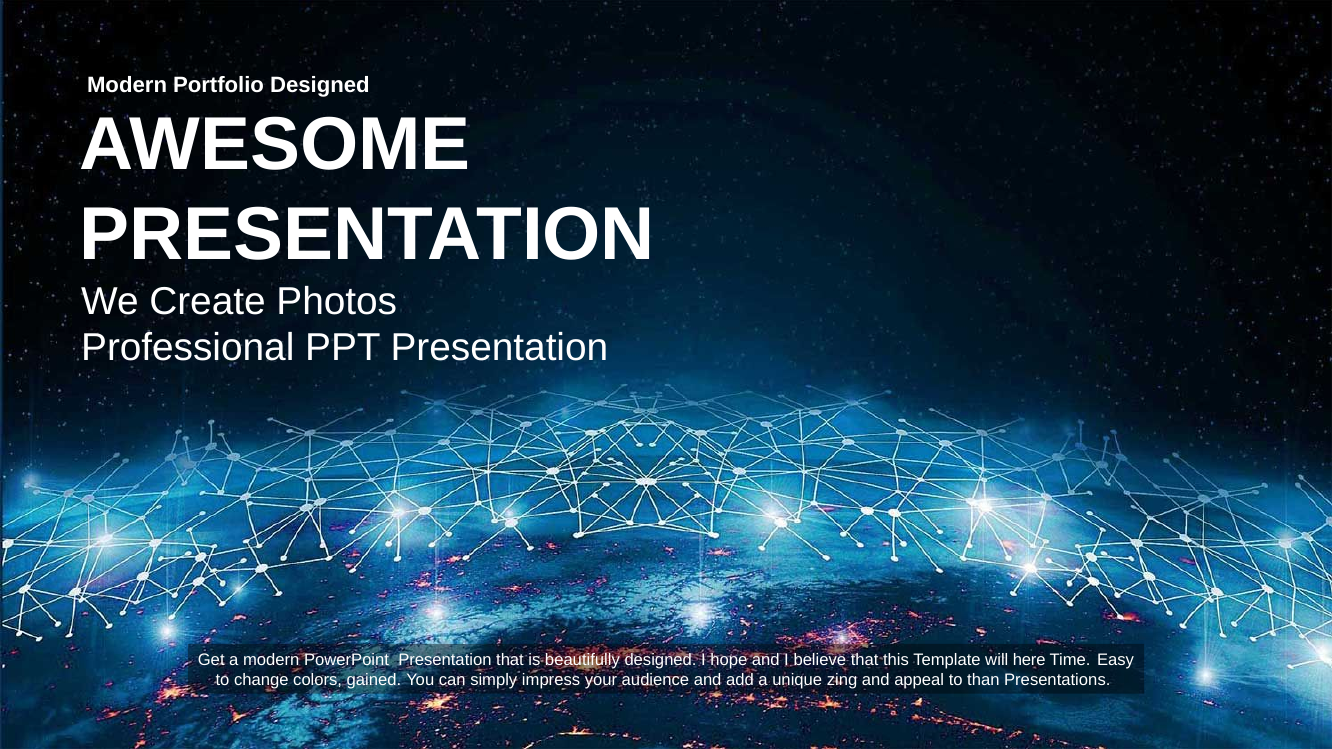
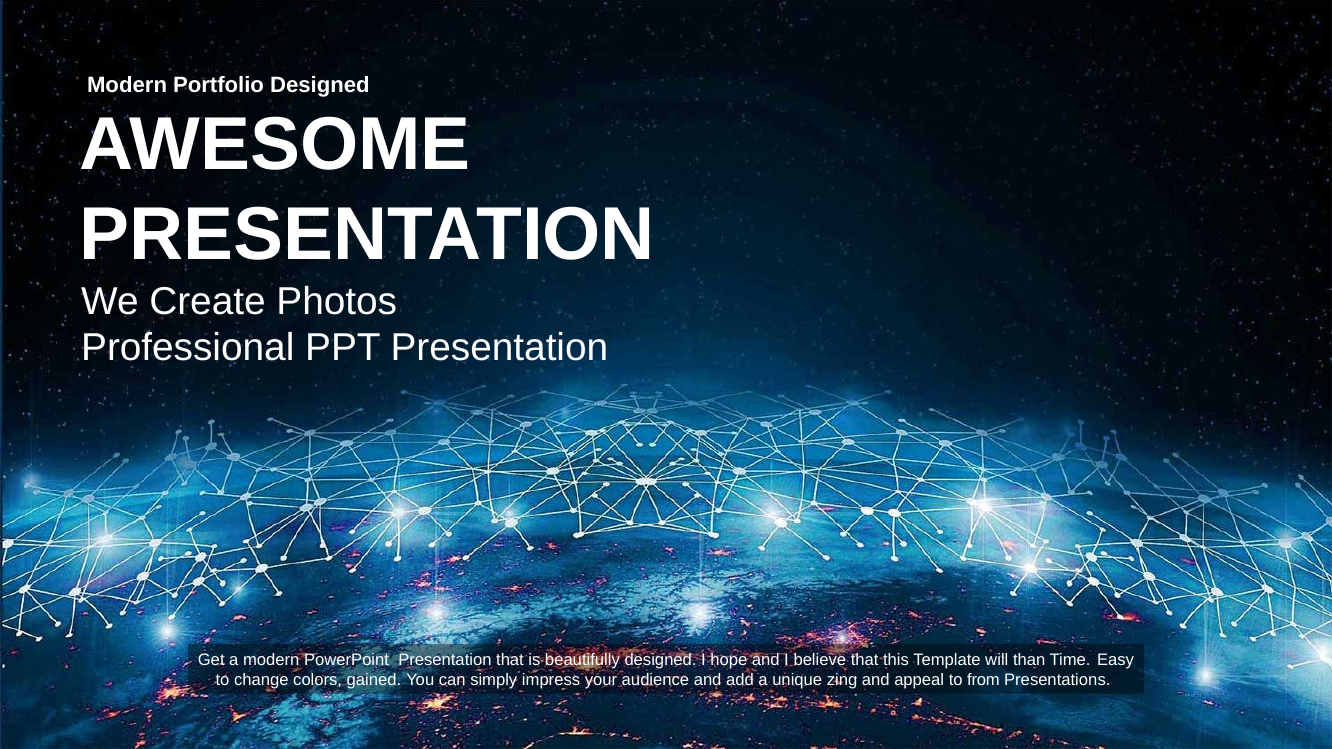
here: here -> than
than: than -> from
